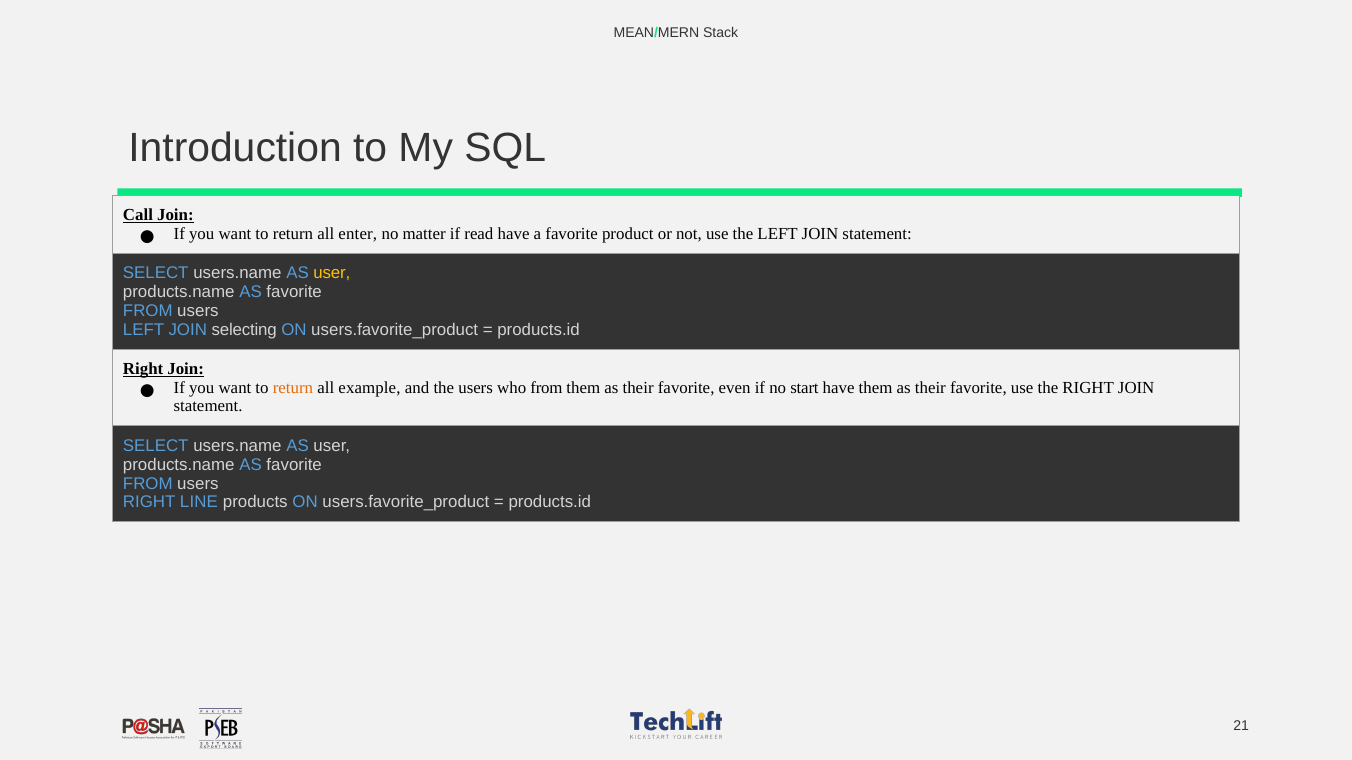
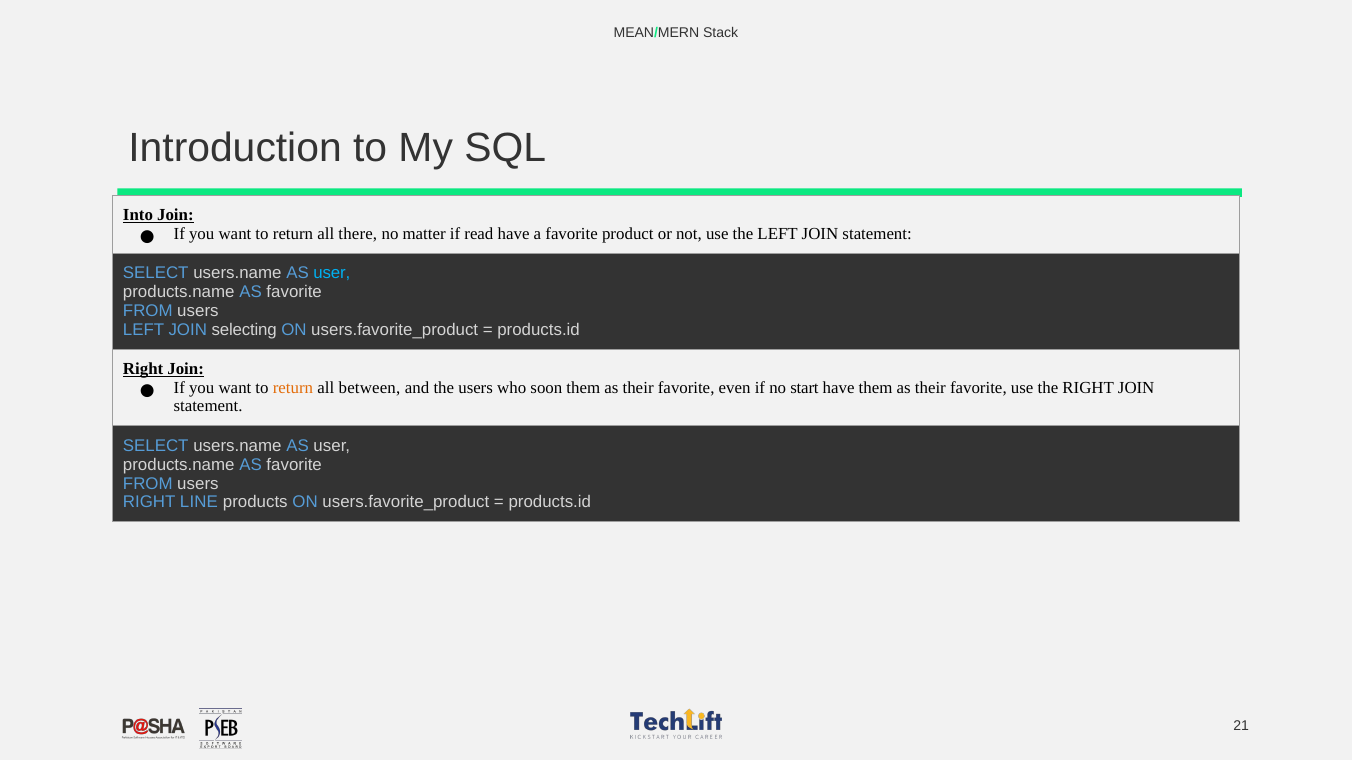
Call: Call -> Into
enter: enter -> there
user at (332, 274) colour: yellow -> light blue
example: example -> between
who from: from -> soon
